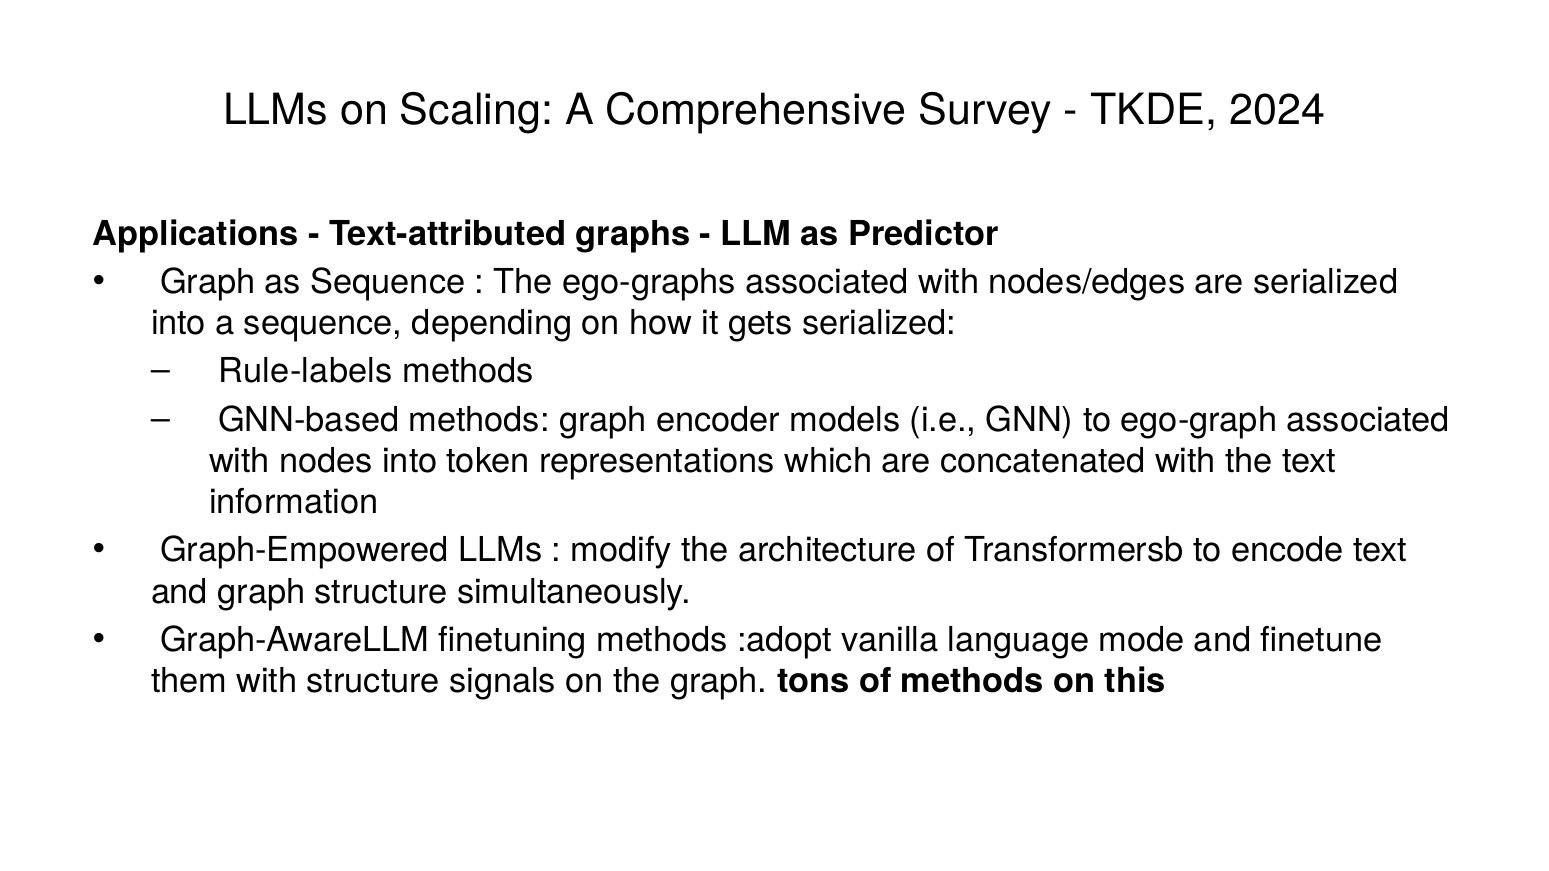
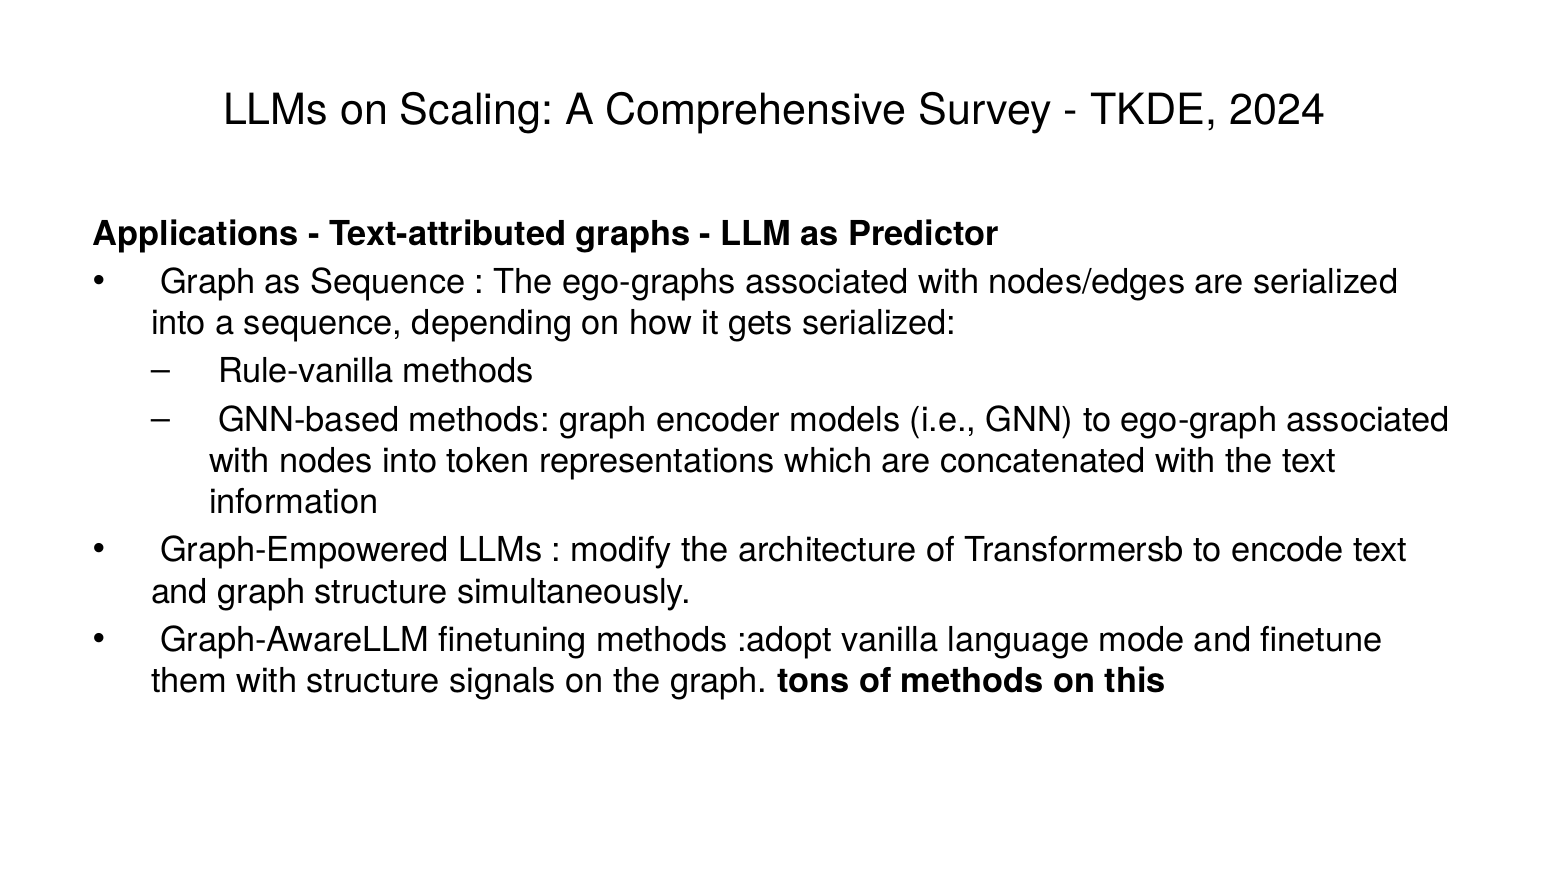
Rule-labels: Rule-labels -> Rule-vanilla
